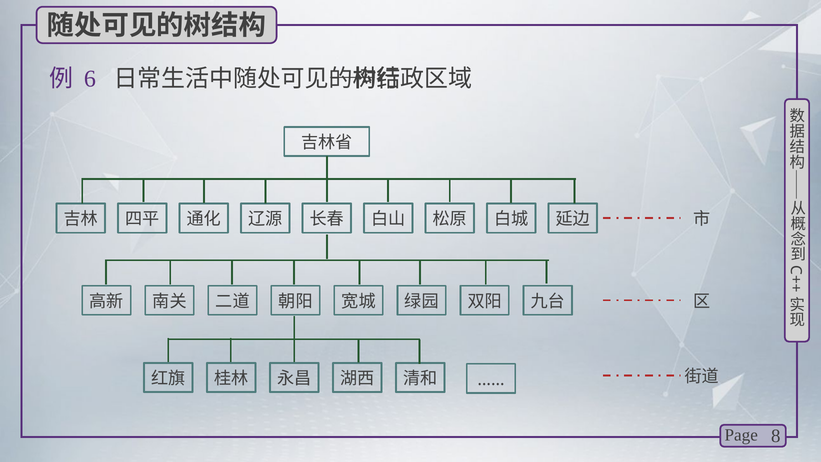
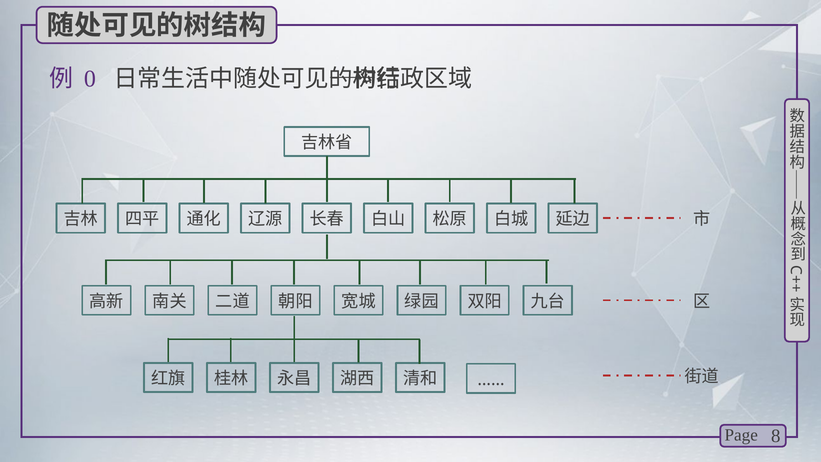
6: 6 -> 0
